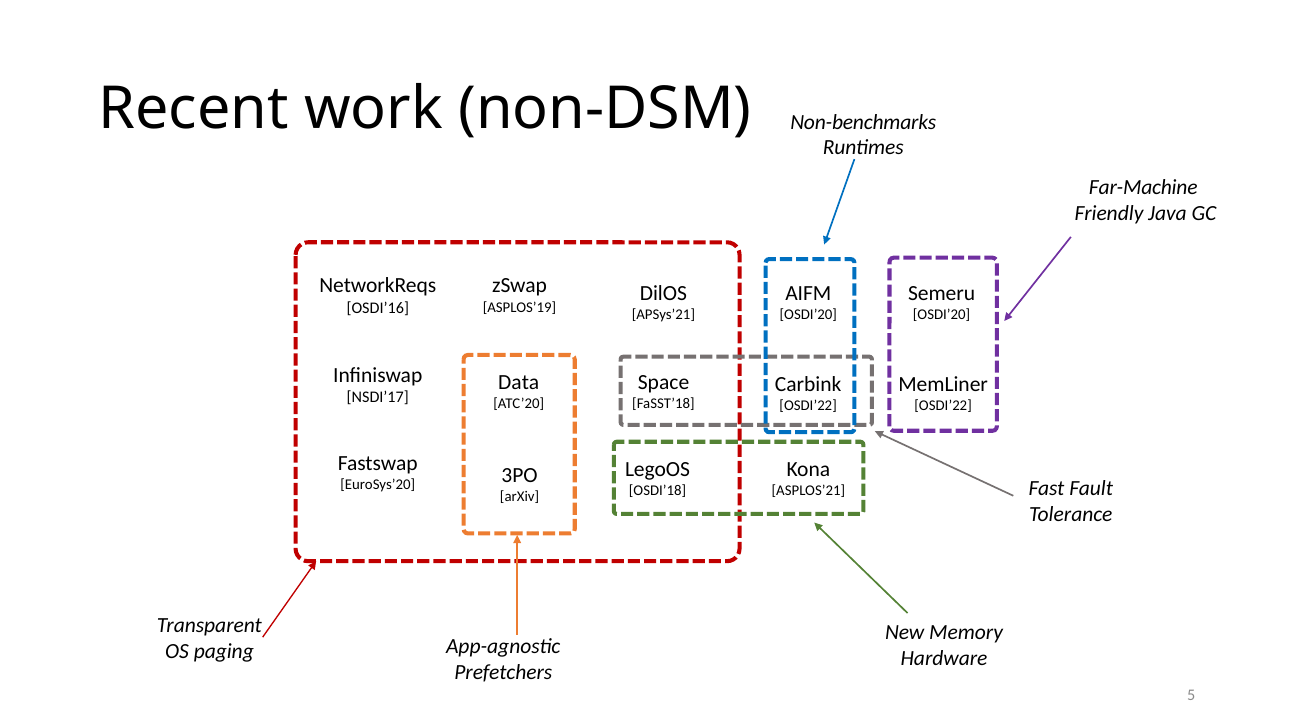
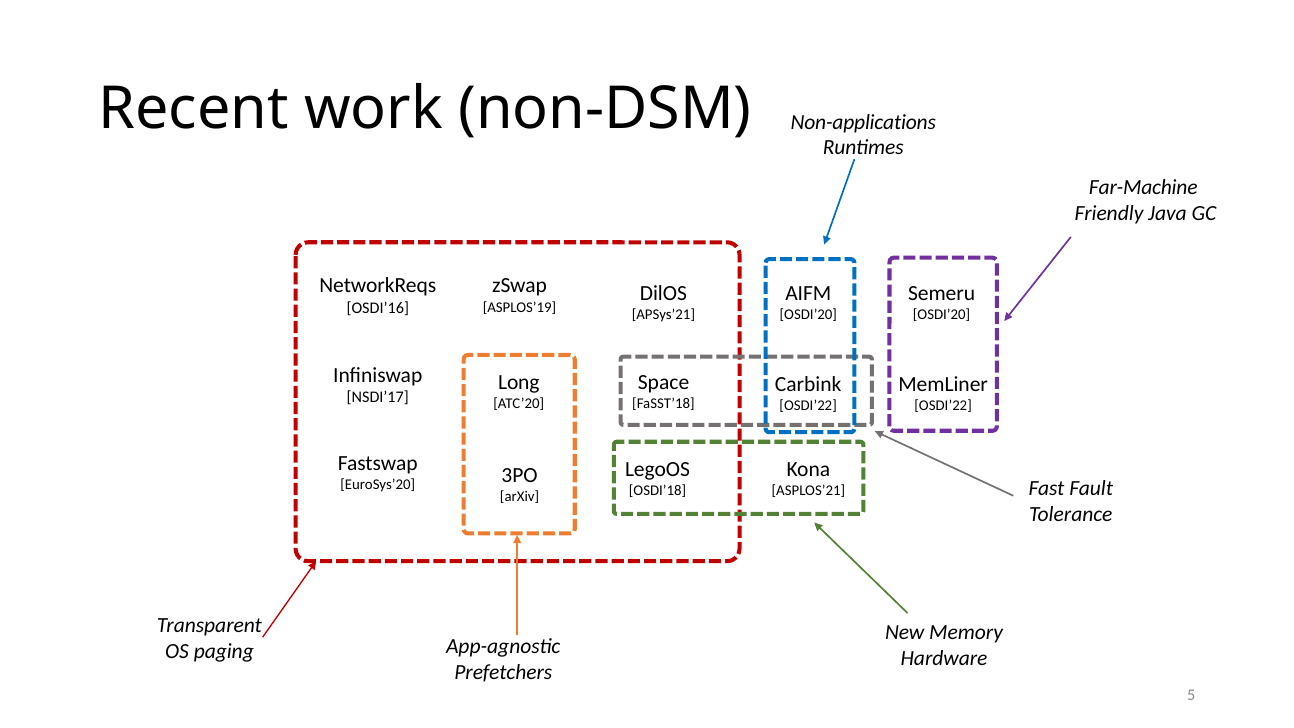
Non-benchmarks: Non-benchmarks -> Non-applications
Data: Data -> Long
